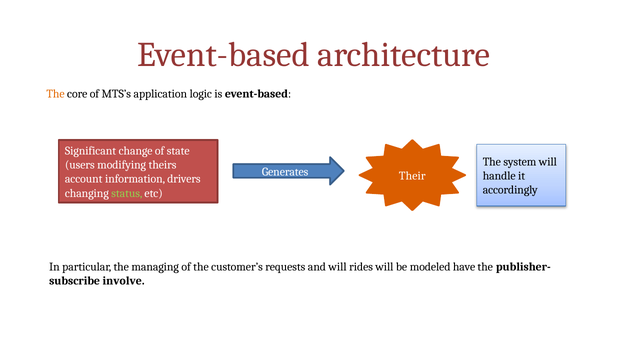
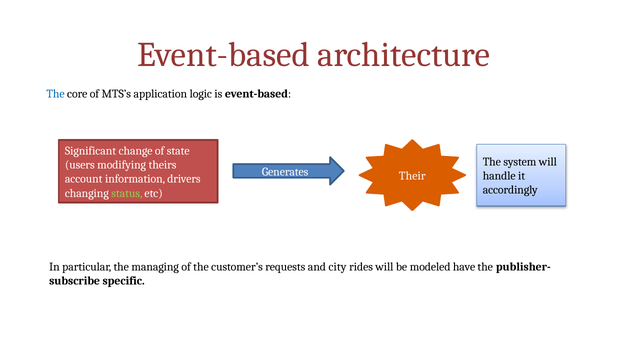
The at (56, 94) colour: orange -> blue
and will: will -> city
involve: involve -> specific
